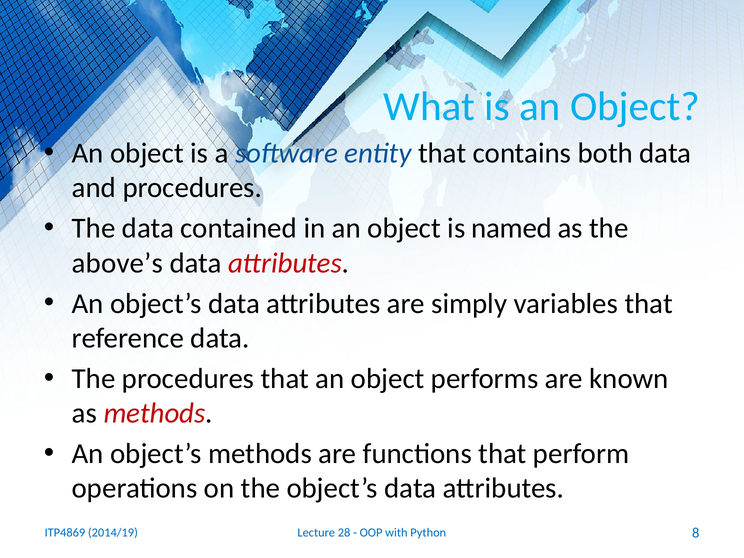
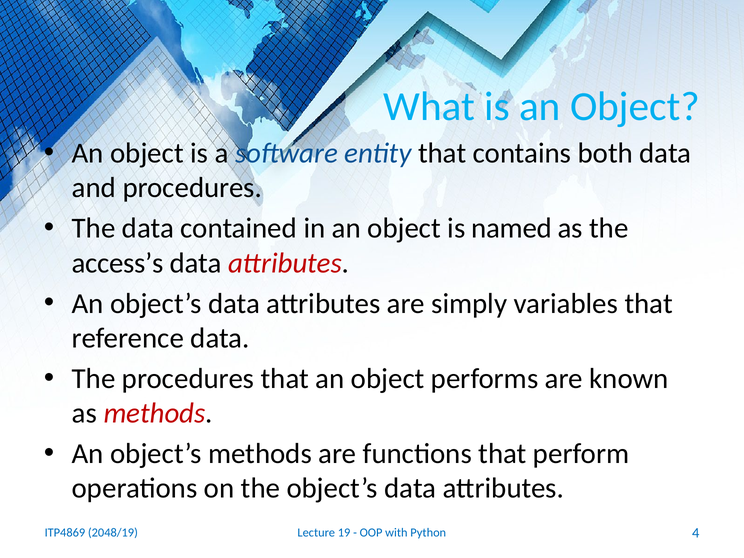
above’s: above’s -> access’s
28: 28 -> 19
8: 8 -> 4
2014/19: 2014/19 -> 2048/19
